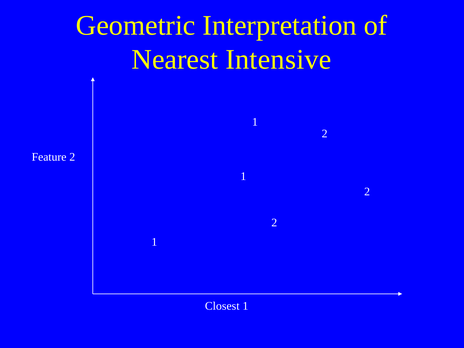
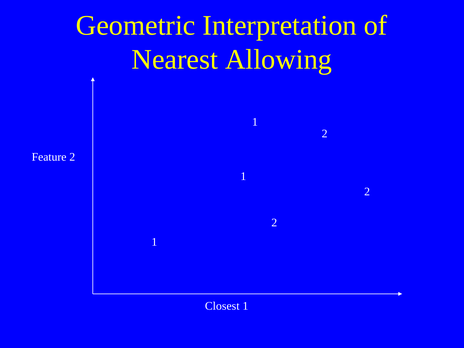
Intensive: Intensive -> Allowing
